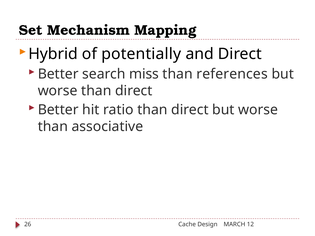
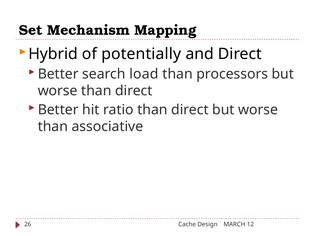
miss: miss -> load
references: references -> processors
